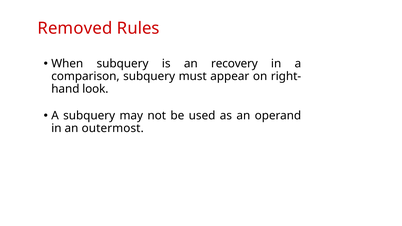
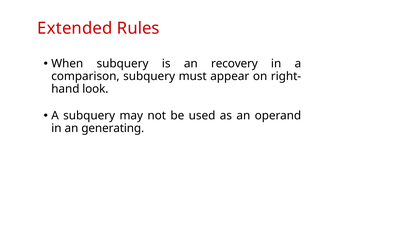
Removed: Removed -> Extended
outermost: outermost -> generating
